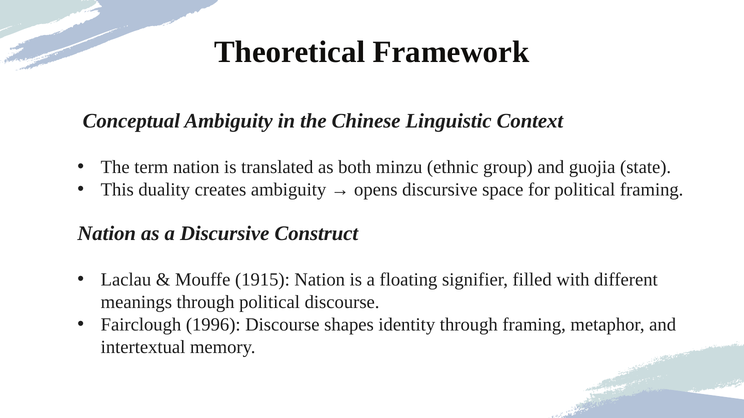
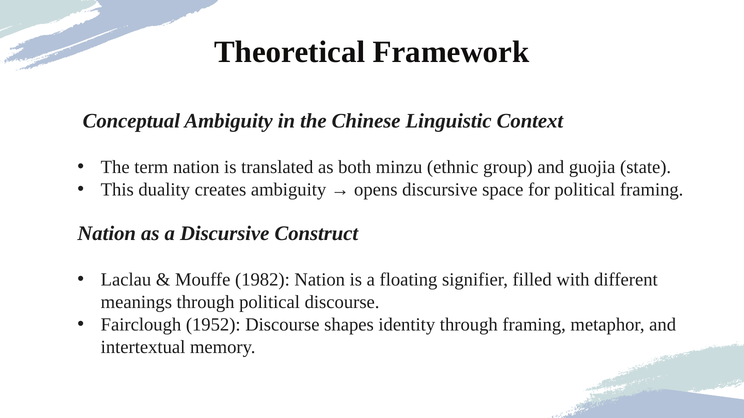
1915: 1915 -> 1982
1996: 1996 -> 1952
